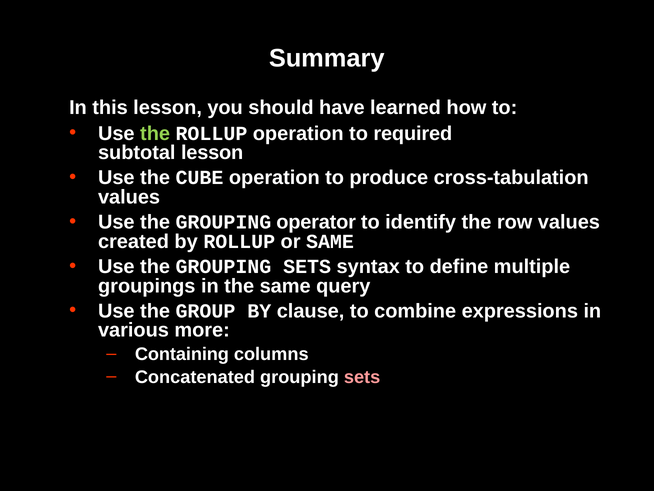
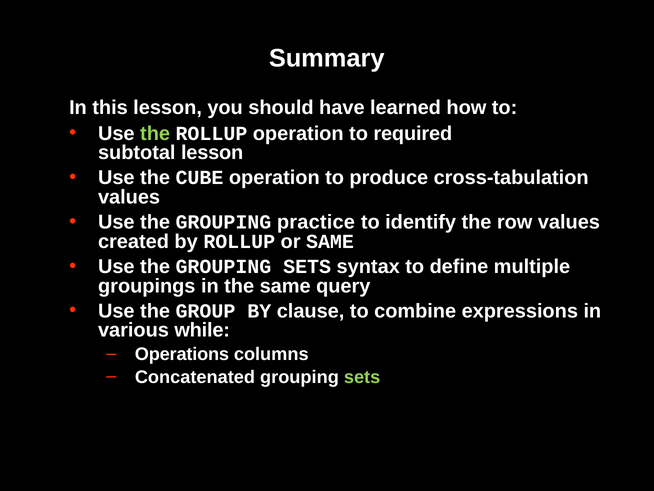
operator: operator -> practice
more: more -> while
Containing: Containing -> Operations
sets at (362, 377) colour: pink -> light green
